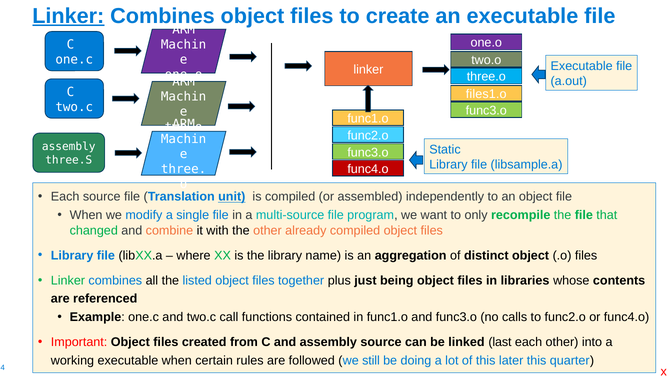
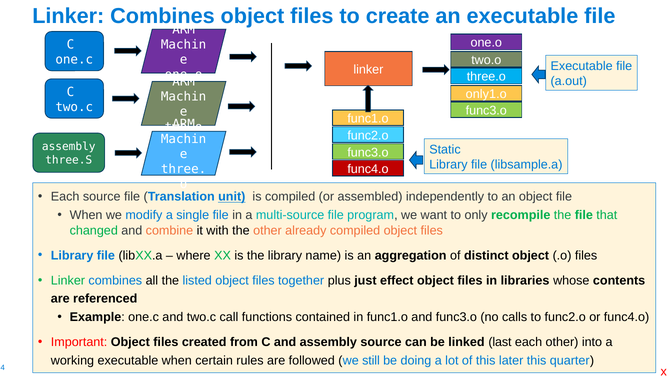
Linker at (68, 16) underline: present -> none
files1.o: files1.o -> only1.o
being: being -> effect
